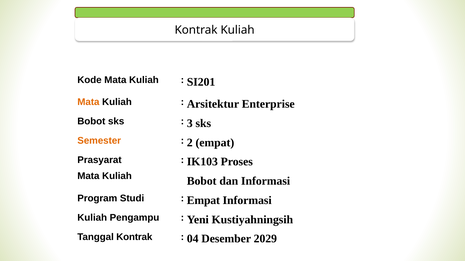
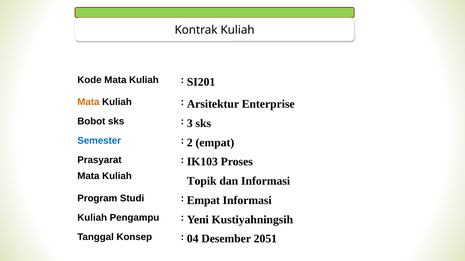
Semester colour: orange -> blue
Bobot at (202, 181): Bobot -> Topik
Tanggal Kontrak: Kontrak -> Konsep
2029: 2029 -> 2051
